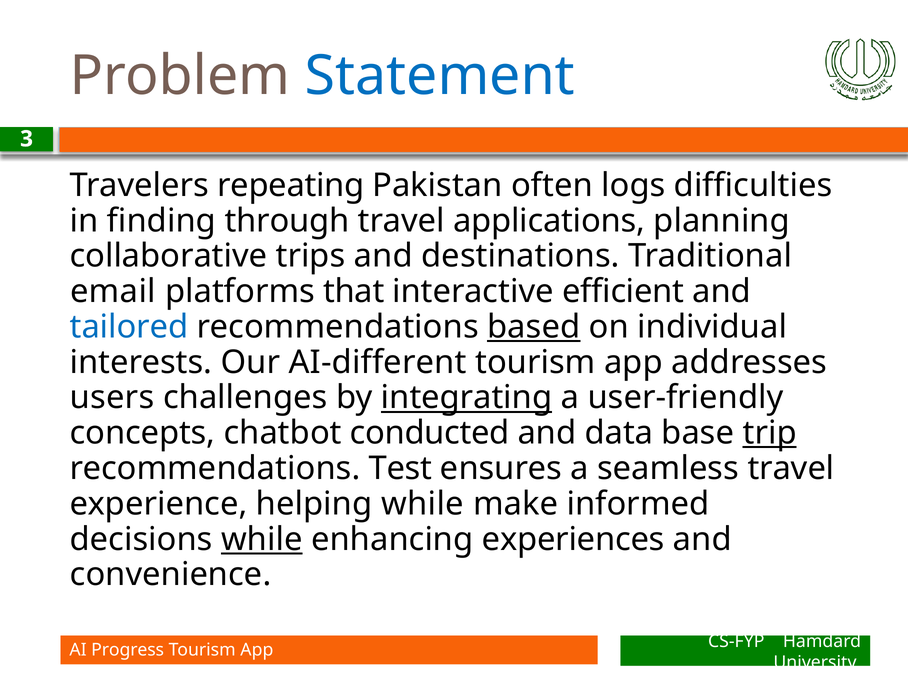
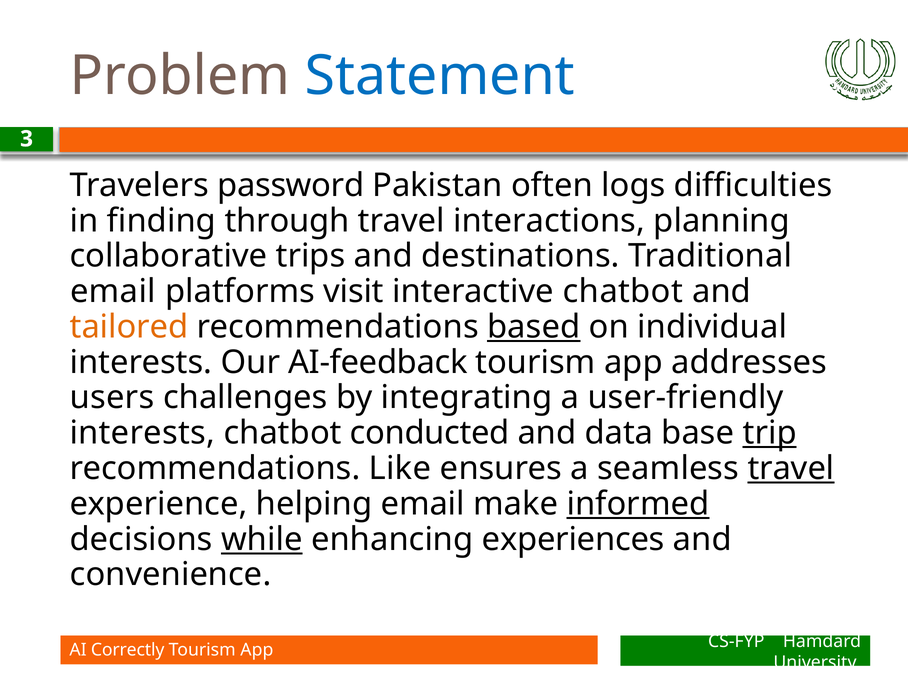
repeating: repeating -> password
applications: applications -> interactions
that: that -> visit
interactive efficient: efficient -> chatbot
tailored colour: blue -> orange
AI-different: AI-different -> AI-feedback
integrating underline: present -> none
concepts at (143, 433): concepts -> interests
Test: Test -> Like
travel at (791, 468) underline: none -> present
helping while: while -> email
informed underline: none -> present
Progress: Progress -> Correctly
